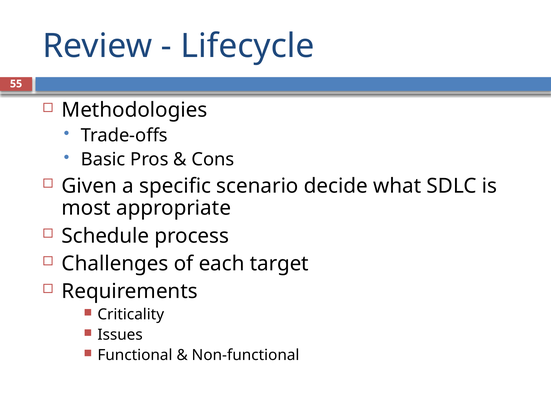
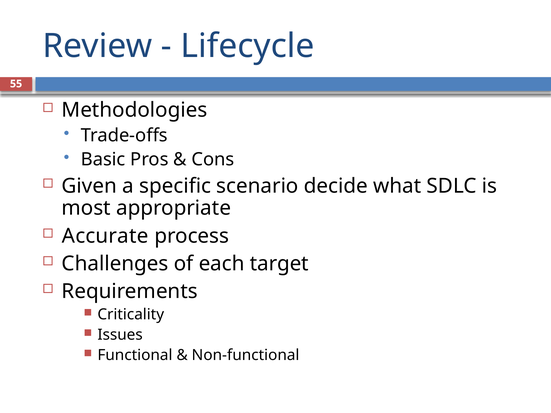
Schedule: Schedule -> Accurate
